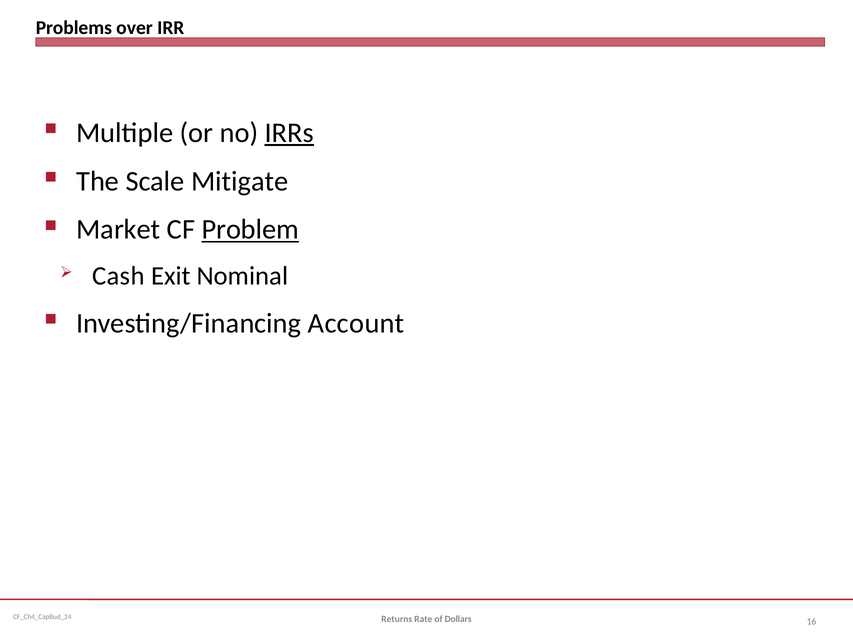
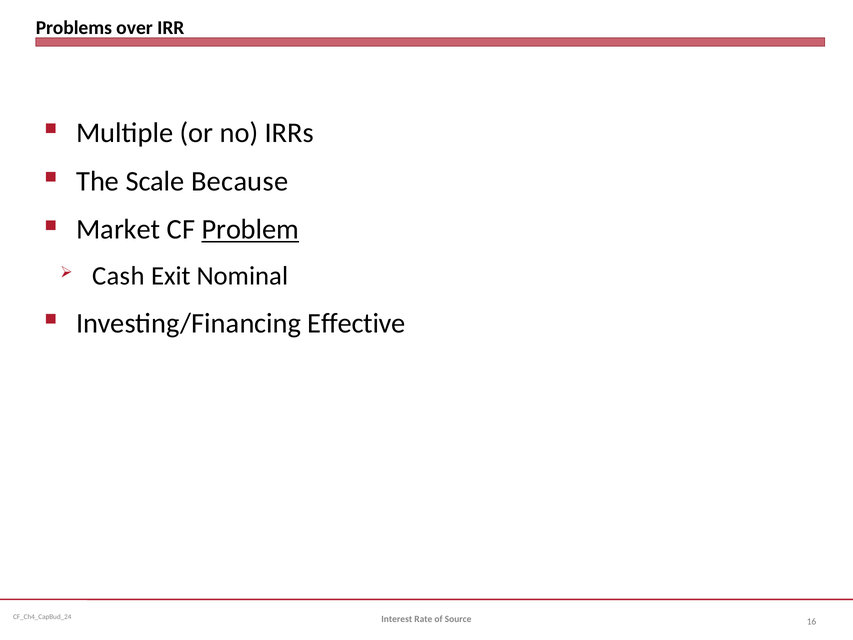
IRRs underline: present -> none
Mitigate: Mitigate -> Because
Account: Account -> Effective
Returns: Returns -> Interest
Dollars: Dollars -> Source
